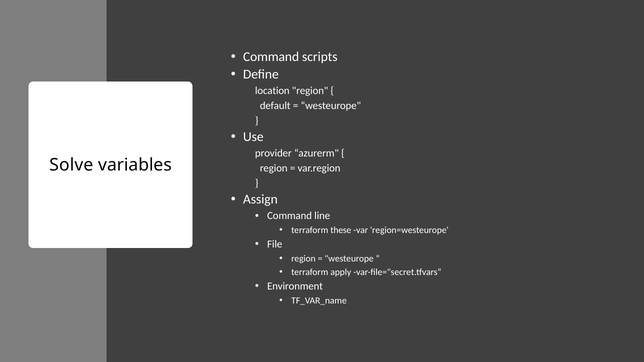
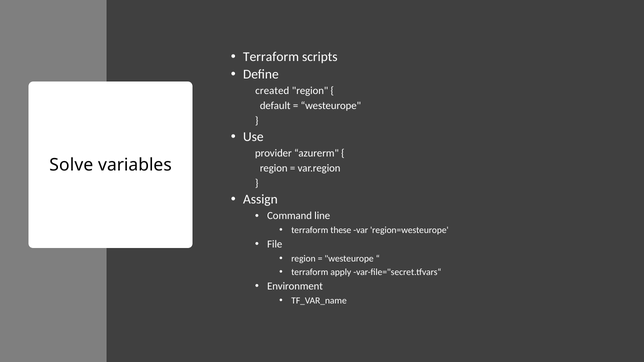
Command at (271, 57): Command -> Terraform
location: location -> created
